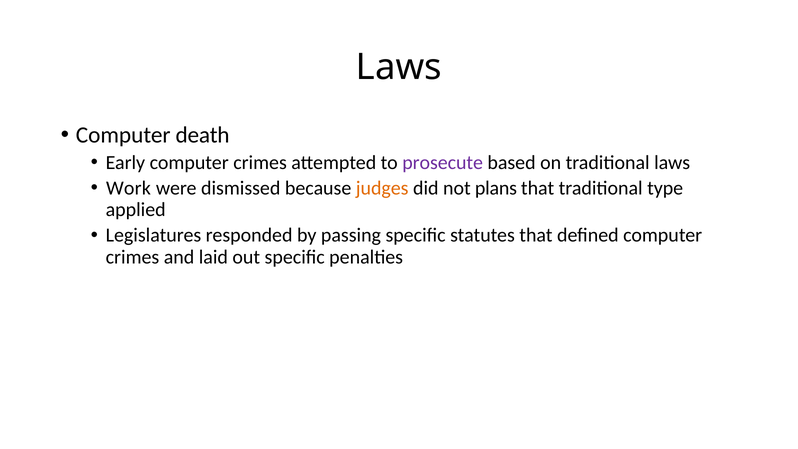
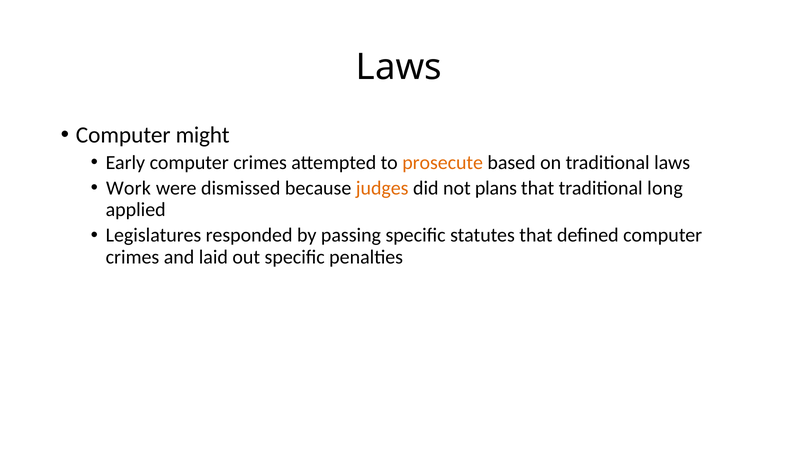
death: death -> might
prosecute colour: purple -> orange
type: type -> long
